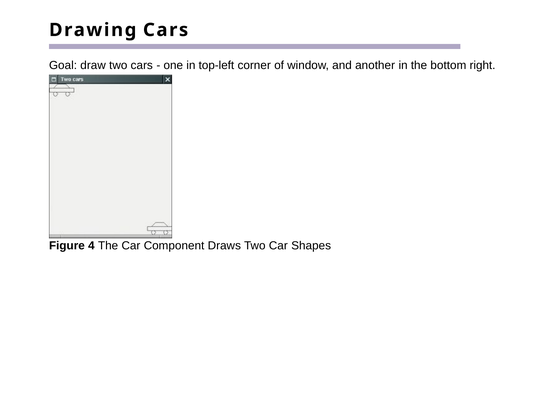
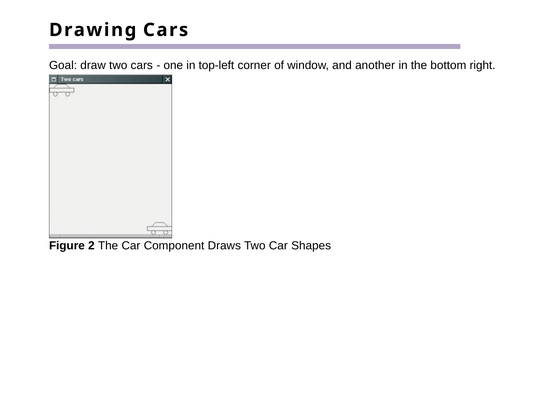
4: 4 -> 2
